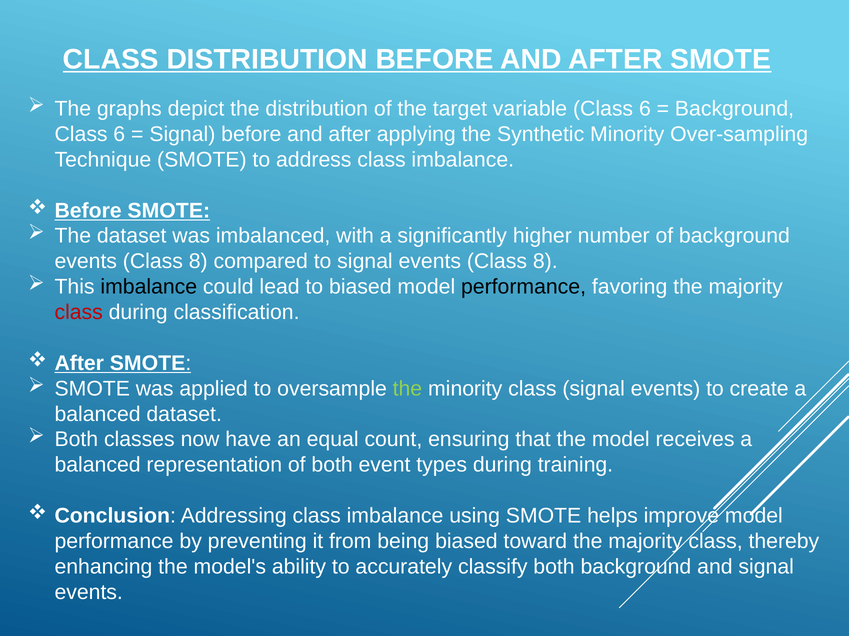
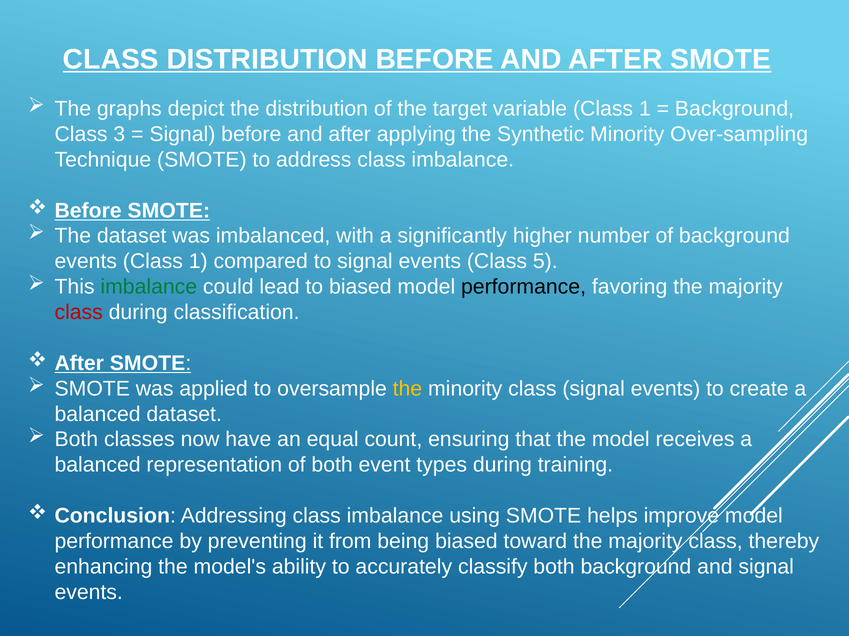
variable Class 6: 6 -> 1
6 at (119, 134): 6 -> 3
8 at (198, 262): 8 -> 1
signal events Class 8: 8 -> 5
imbalance at (149, 287) colour: black -> green
the at (407, 389) colour: light green -> yellow
